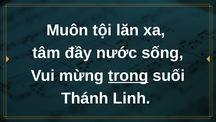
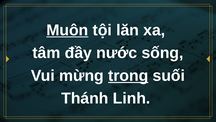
Muôn underline: none -> present
